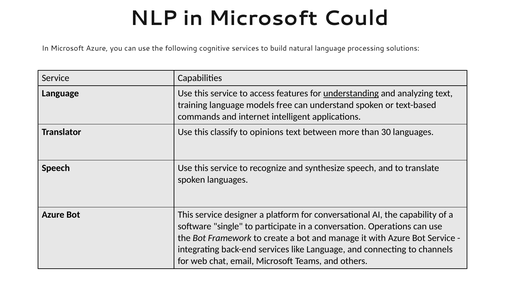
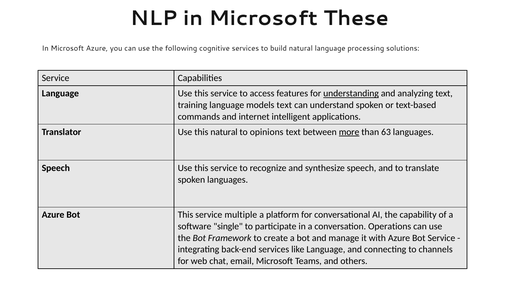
Could: Could -> These
models free: free -> text
this classify: classify -> natural
more underline: none -> present
30: 30 -> 63
designer: designer -> multiple
